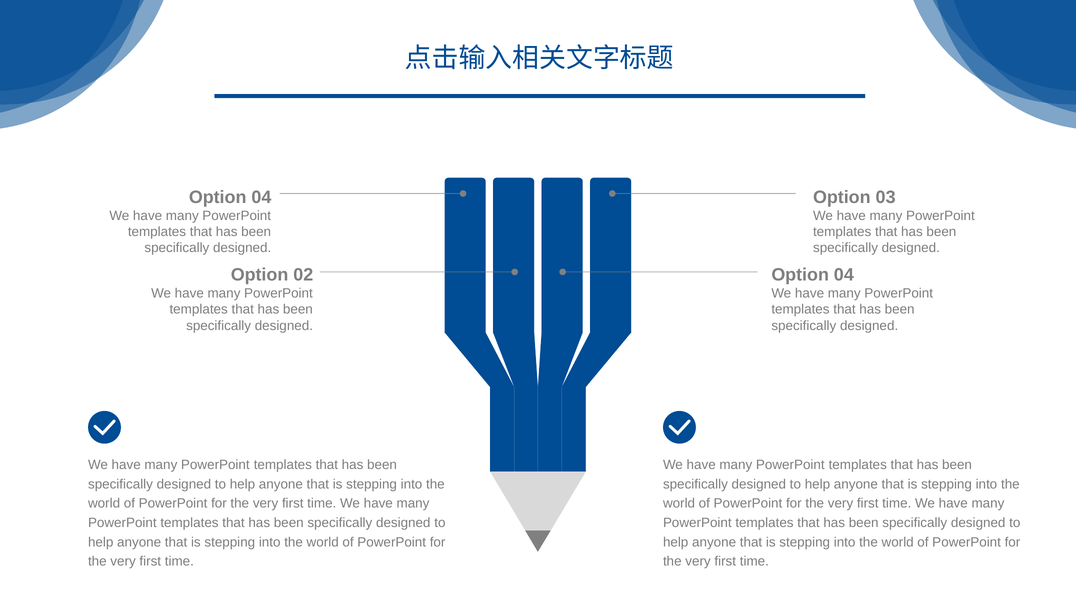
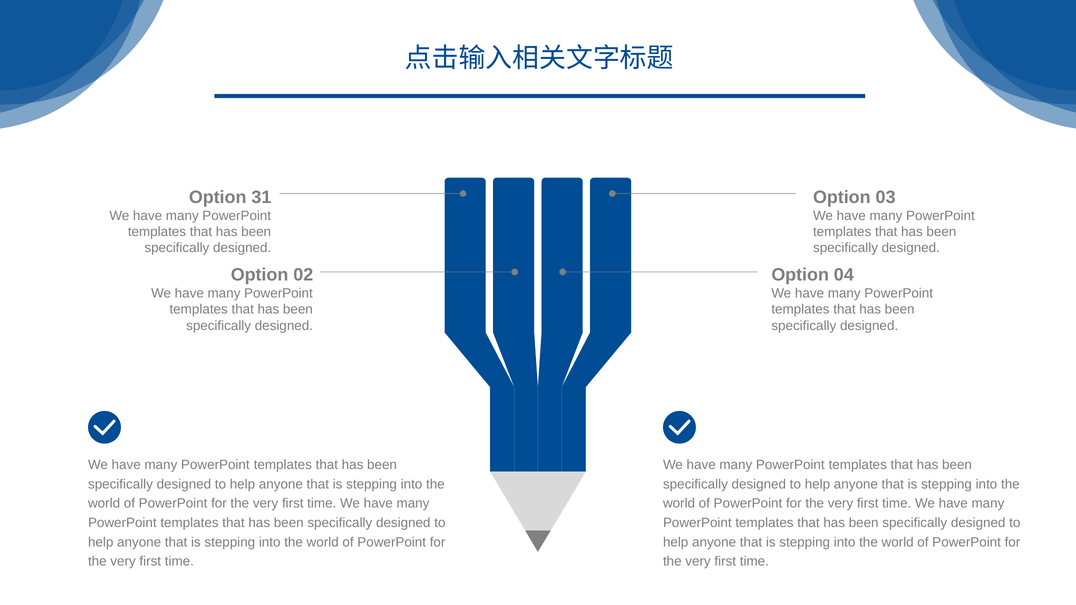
04 at (261, 197): 04 -> 31
